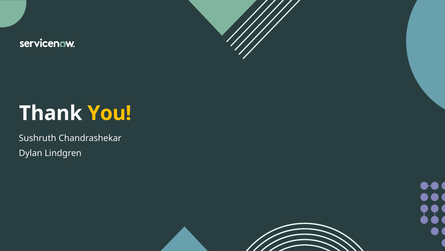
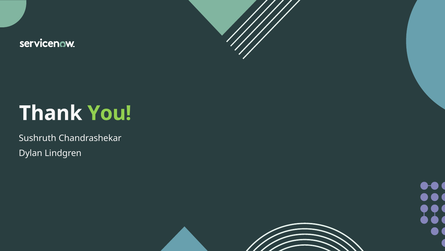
You colour: yellow -> light green
